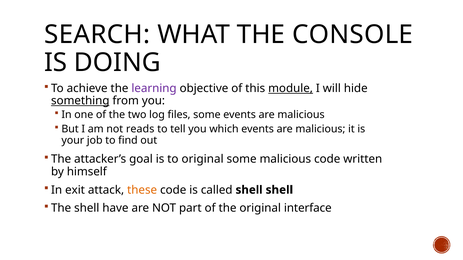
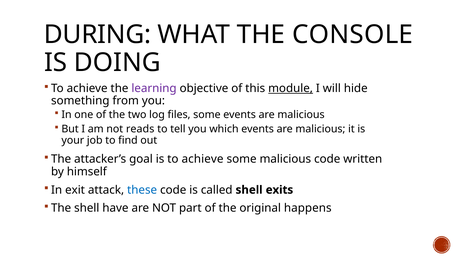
SEARCH: SEARCH -> DURING
something underline: present -> none
is to original: original -> achieve
these colour: orange -> blue
shell shell: shell -> exits
interface: interface -> happens
